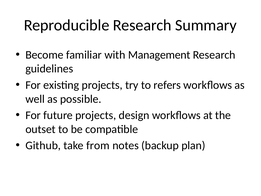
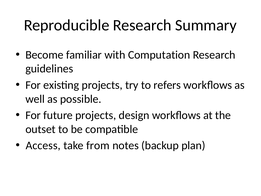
Management: Management -> Computation
Github: Github -> Access
